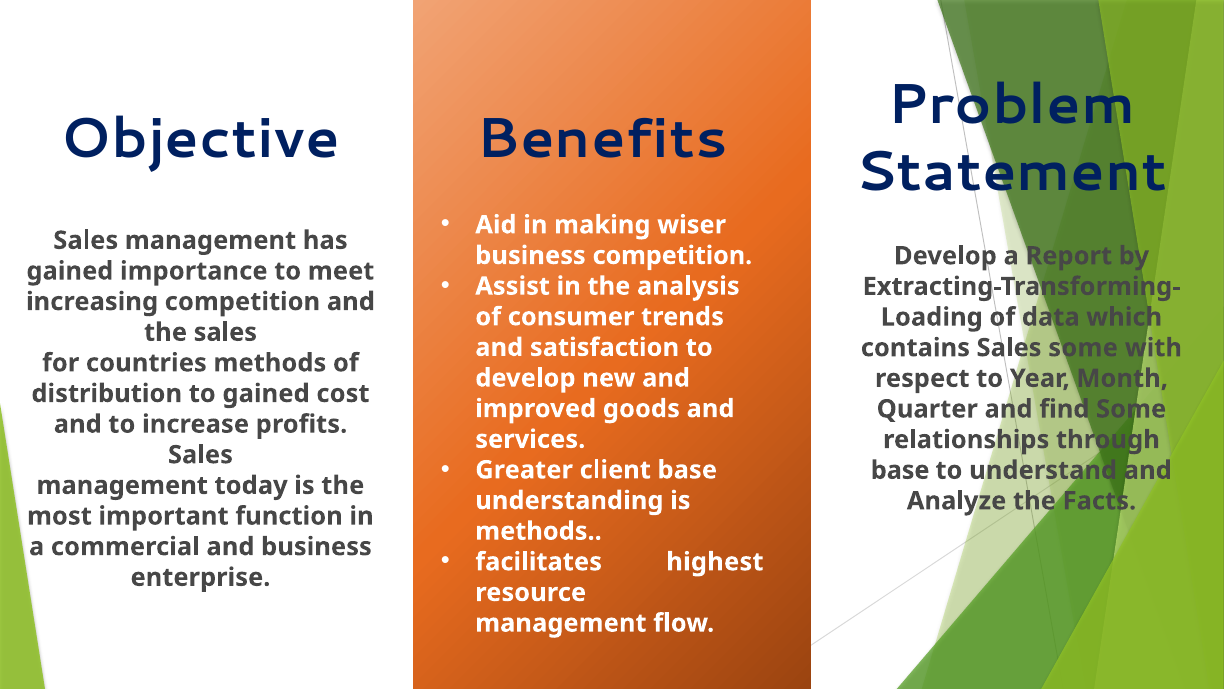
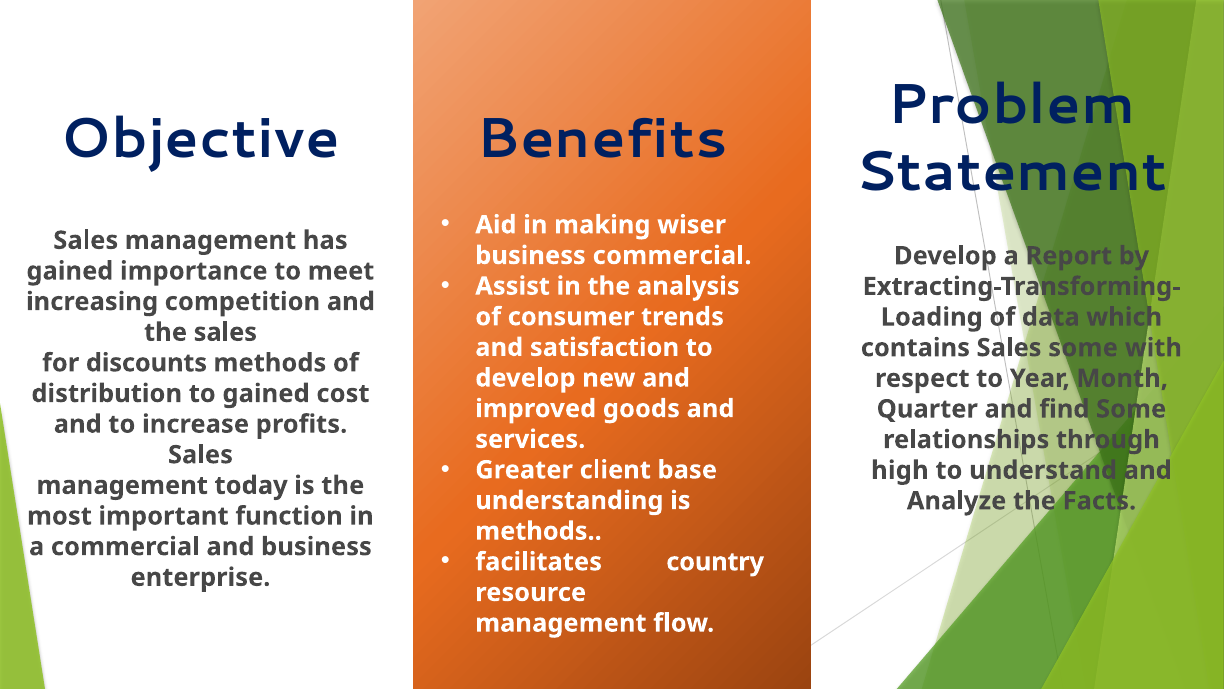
business competition: competition -> commercial
countries: countries -> discounts
base at (900, 470): base -> high
highest: highest -> country
